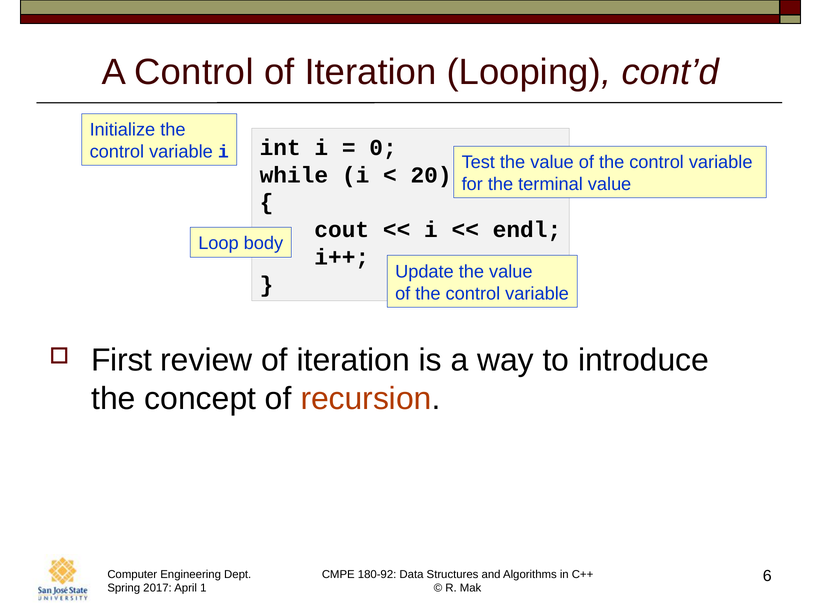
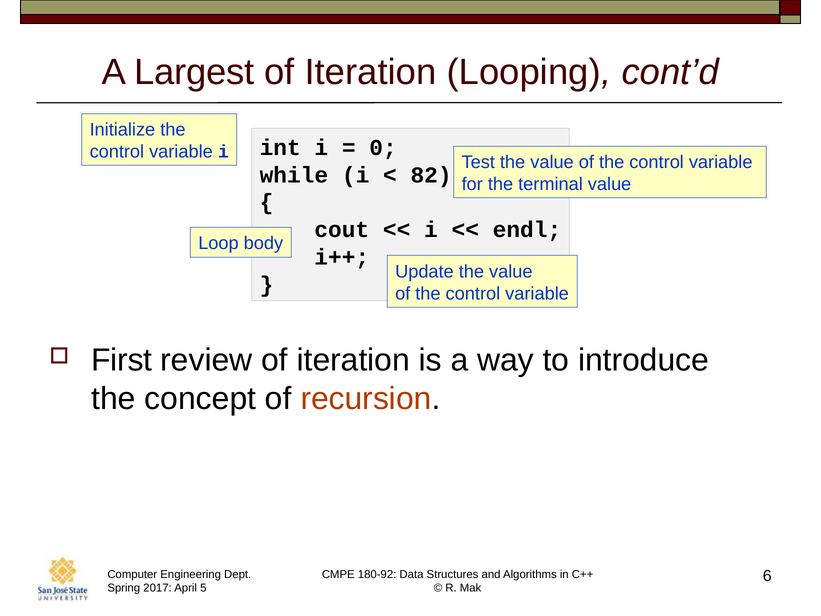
A Control: Control -> Largest
20: 20 -> 82
1: 1 -> 5
